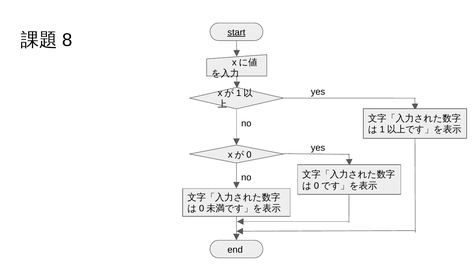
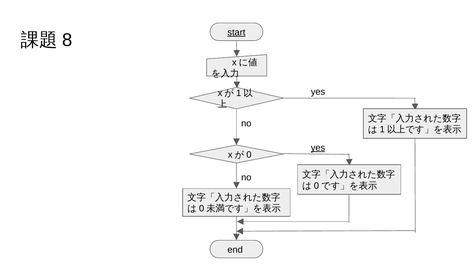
yes at (318, 148) underline: none -> present
